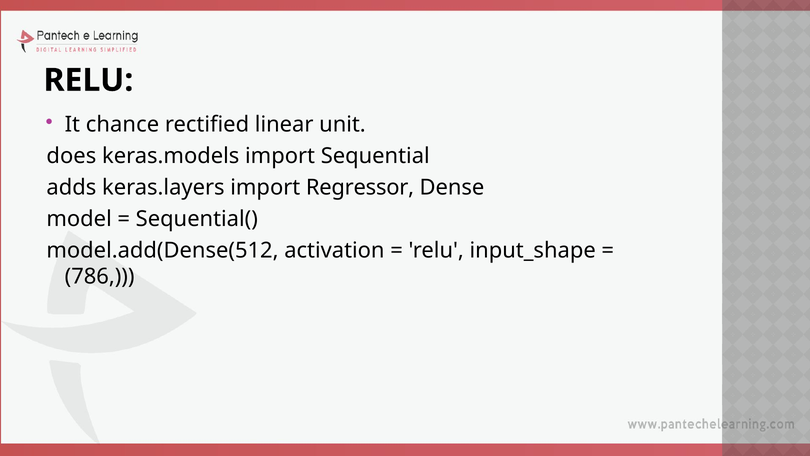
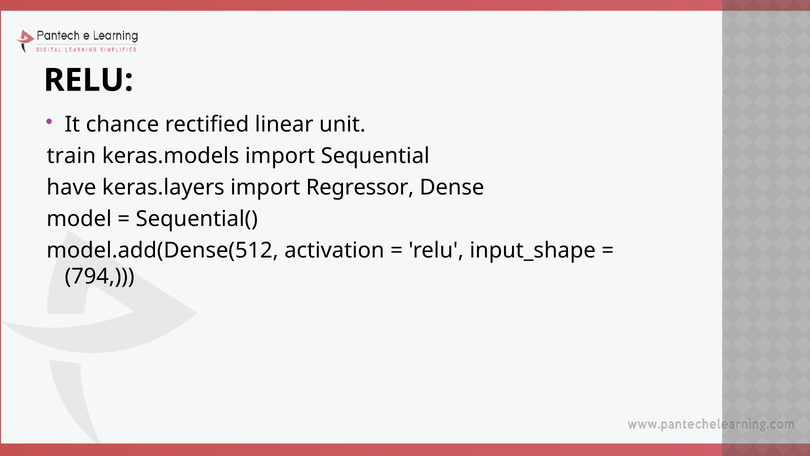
does: does -> train
adds: adds -> have
786: 786 -> 794
